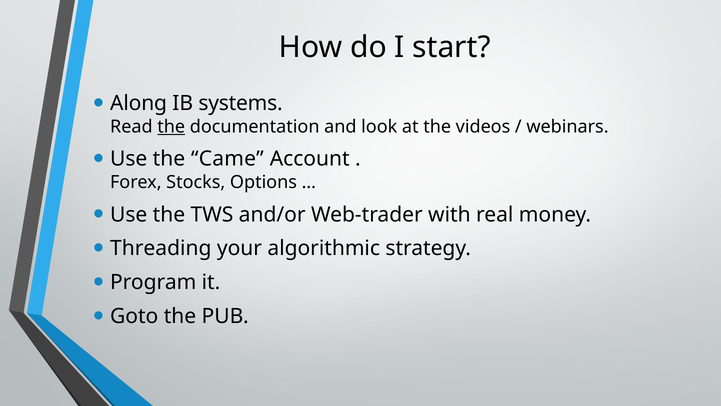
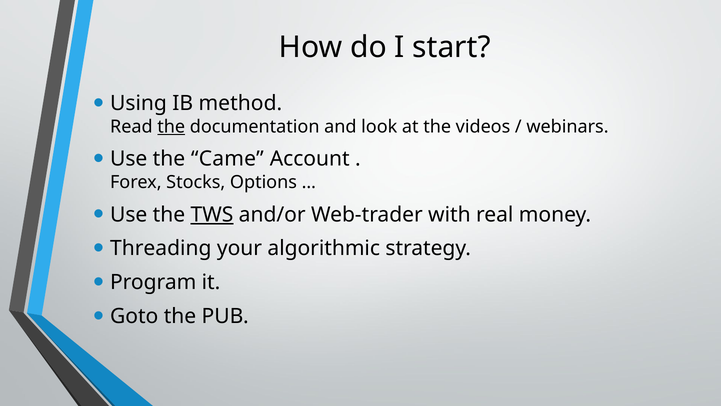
Along: Along -> Using
systems: systems -> method
TWS underline: none -> present
